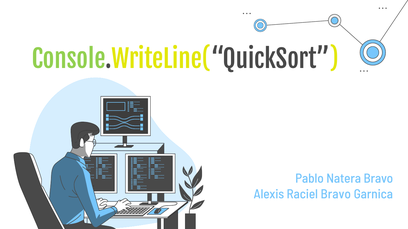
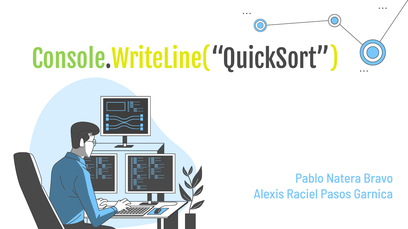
Raciel Bravo: Bravo -> Pasos
